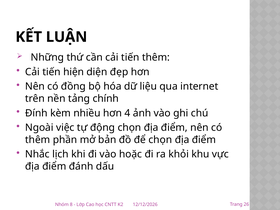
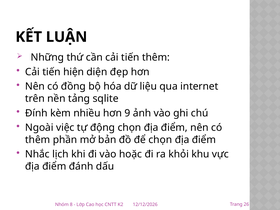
chính: chính -> sqlite
4: 4 -> 9
